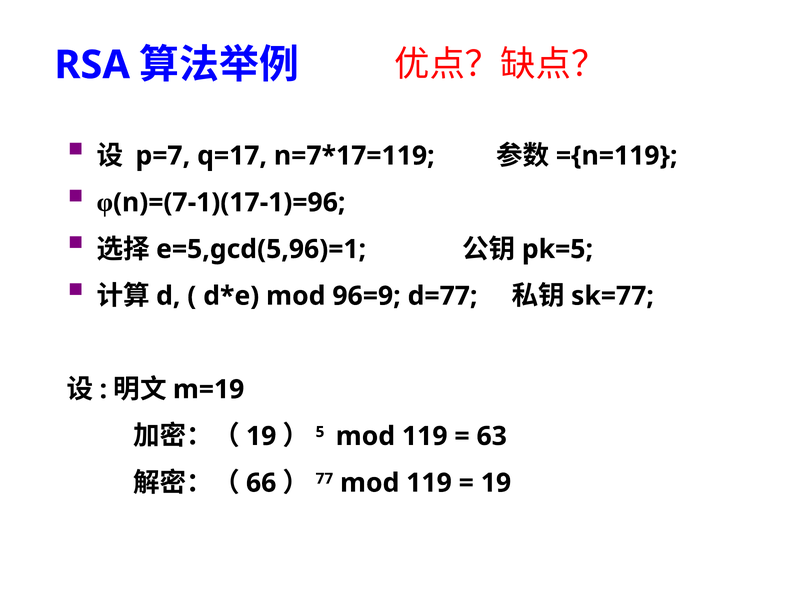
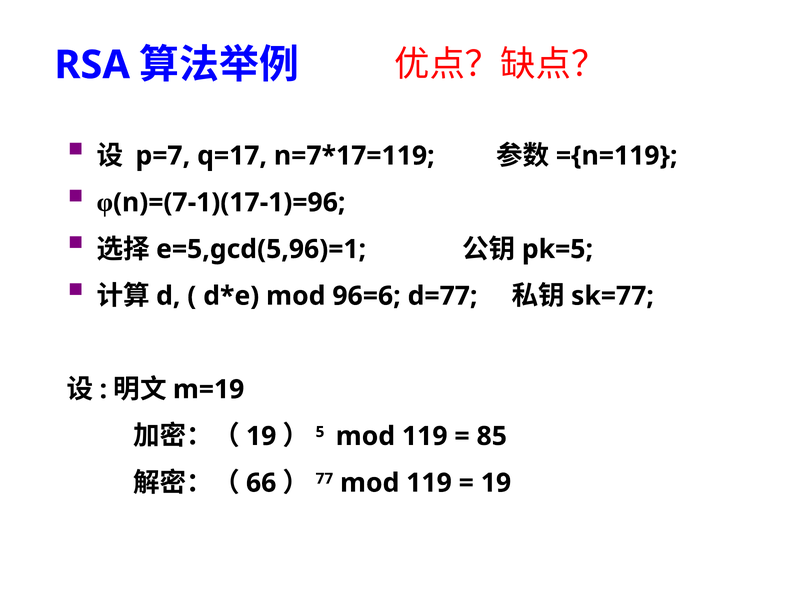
96=9: 96=9 -> 96=6
63: 63 -> 85
